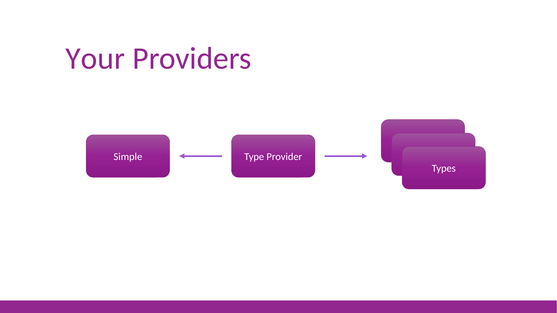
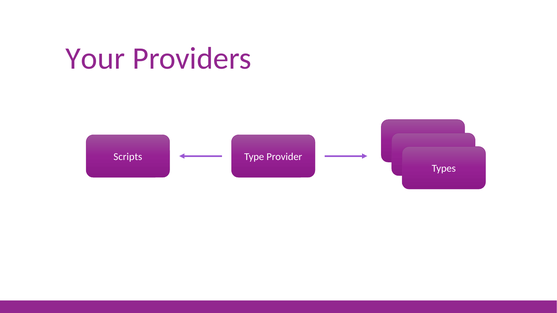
Simple: Simple -> Scripts
